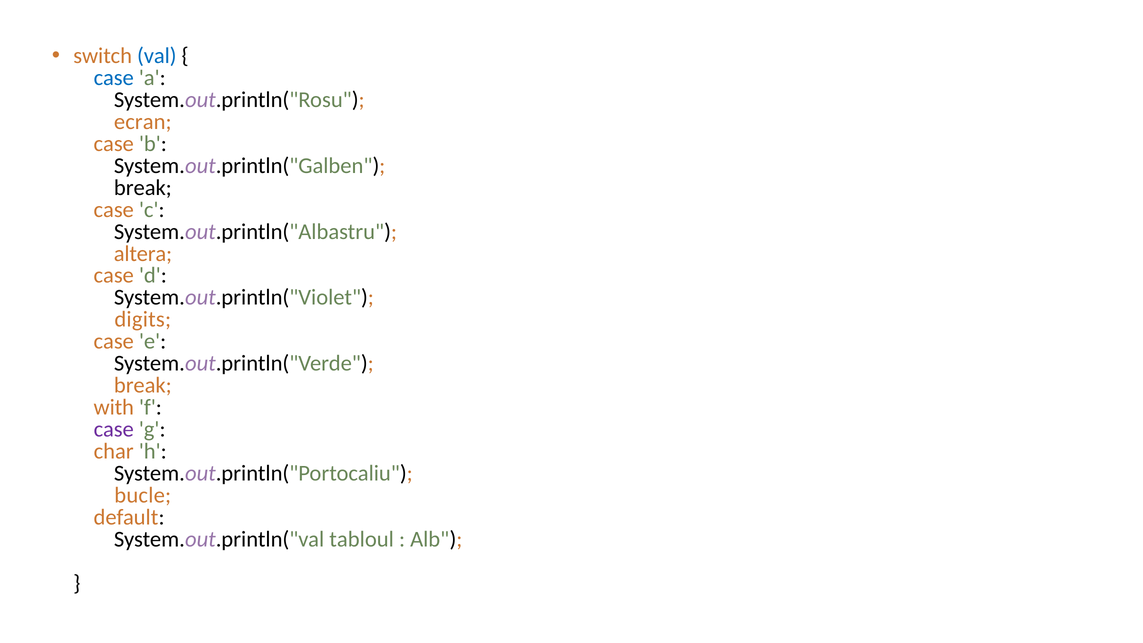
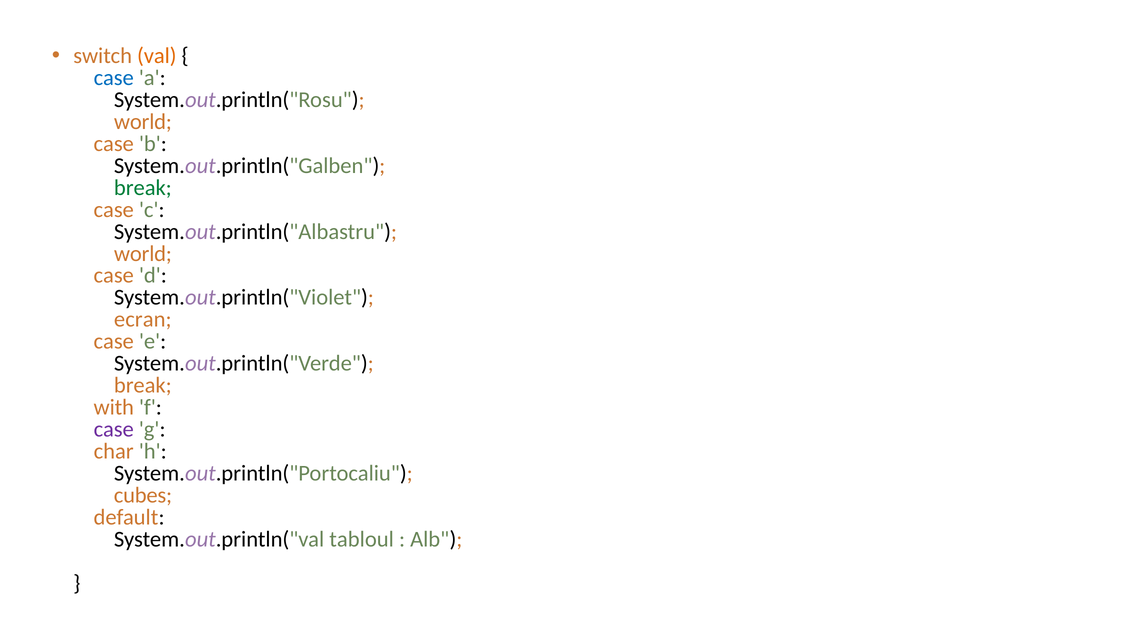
val colour: blue -> orange
ecran at (143, 122): ecran -> world
break at (143, 188) colour: black -> green
altera at (143, 254): altera -> world
digits: digits -> ecran
bucle: bucle -> cubes
